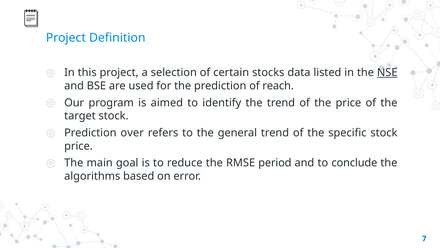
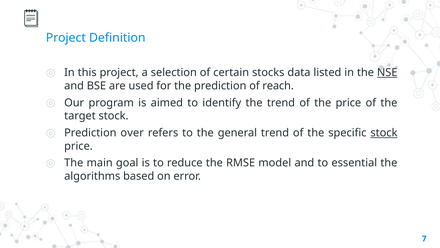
stock at (384, 133) underline: none -> present
period: period -> model
conclude: conclude -> essential
